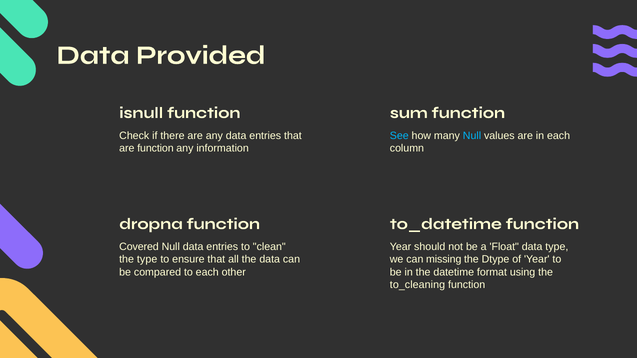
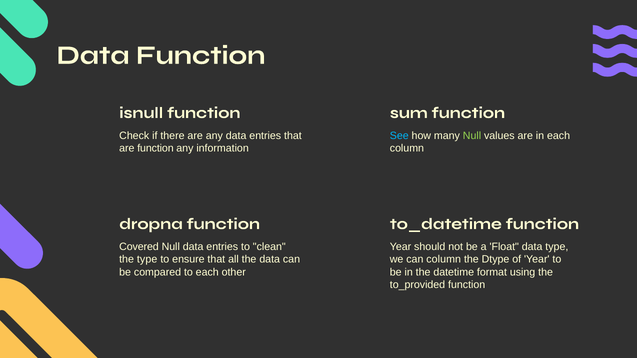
Data Provided: Provided -> Function
Null at (472, 136) colour: light blue -> light green
can missing: missing -> column
to_cleaning: to_cleaning -> to_provided
